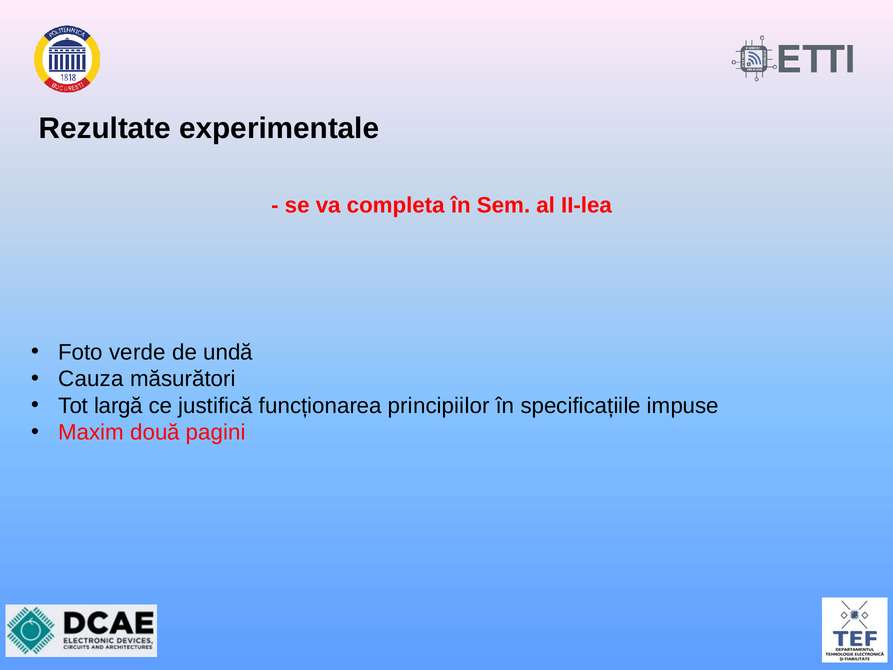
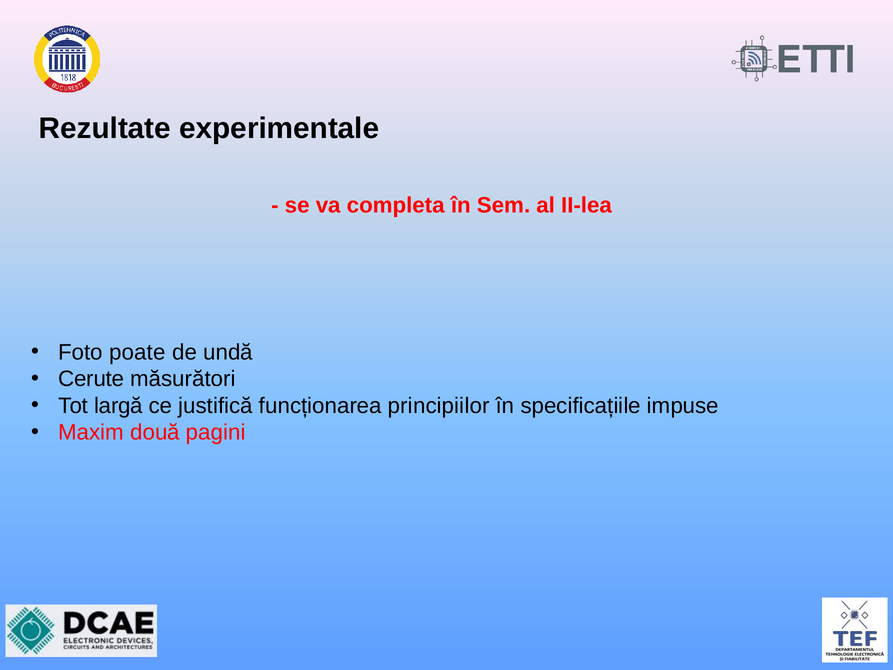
verde: verde -> poate
Cauza: Cauza -> Cerute
